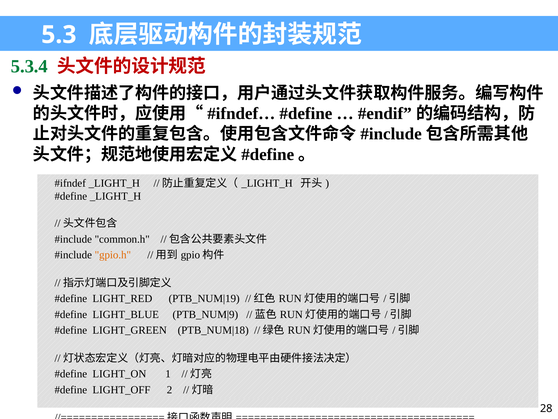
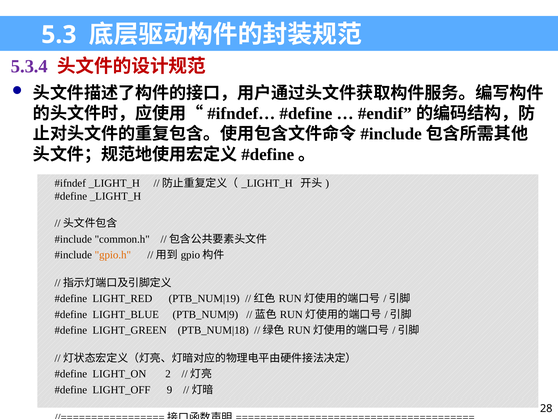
5.3.4 colour: green -> purple
1: 1 -> 2
2: 2 -> 9
